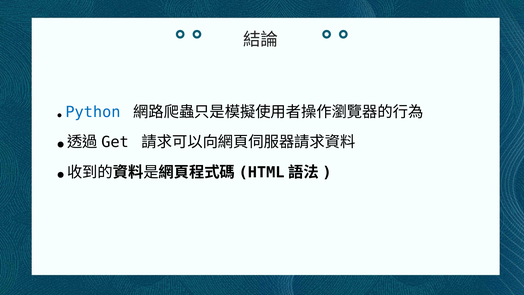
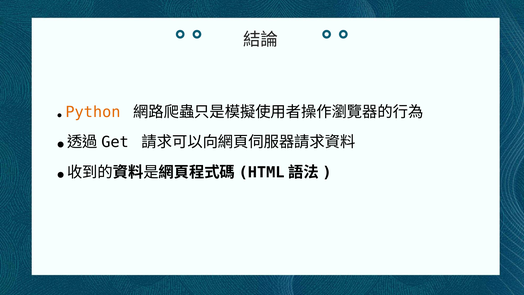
Python colour: blue -> orange
